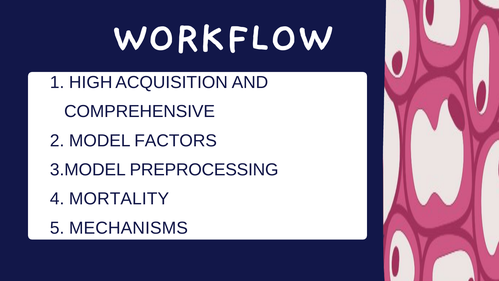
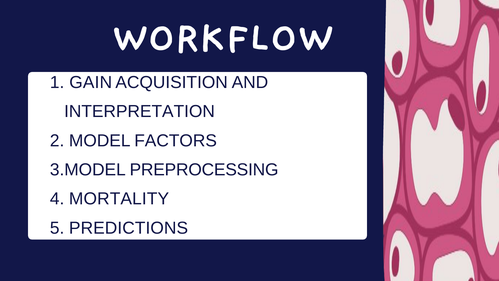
HIGH: HIGH -> GAIN
COMPREHENSIVE: COMPREHENSIVE -> INTERPRETATION
MECHANISMS: MECHANISMS -> PREDICTIONS
